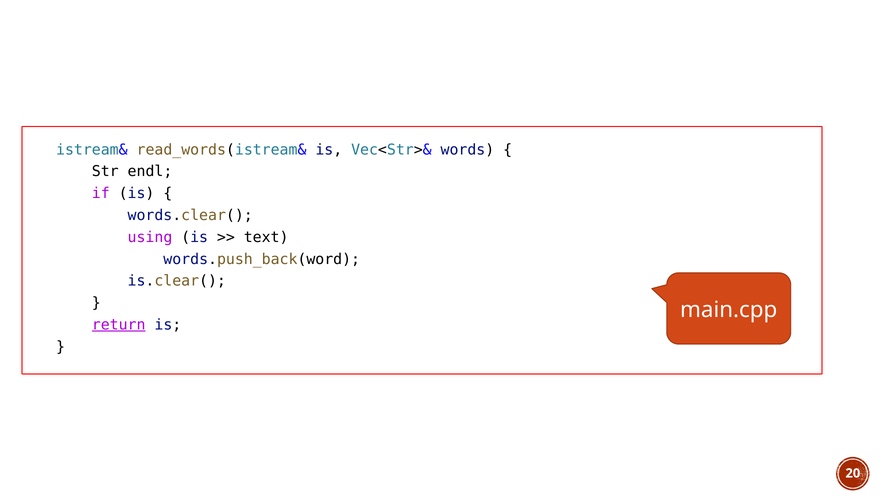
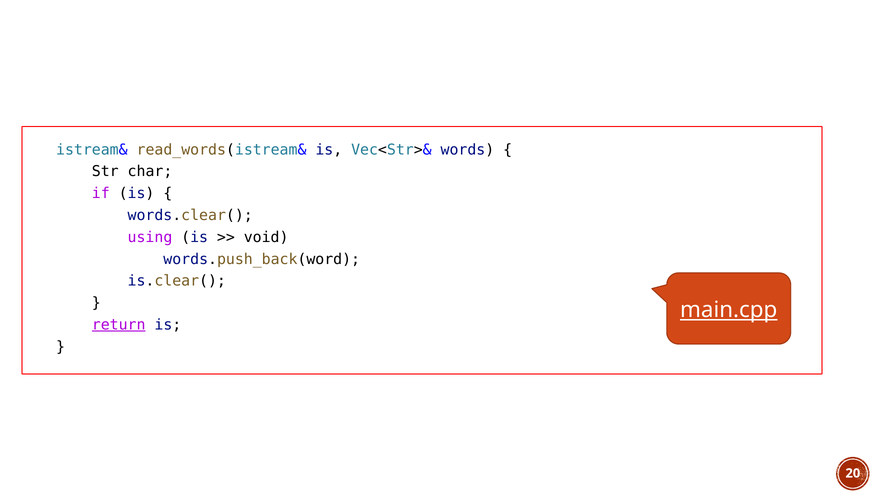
endl: endl -> char
text: text -> void
main.cpp underline: none -> present
